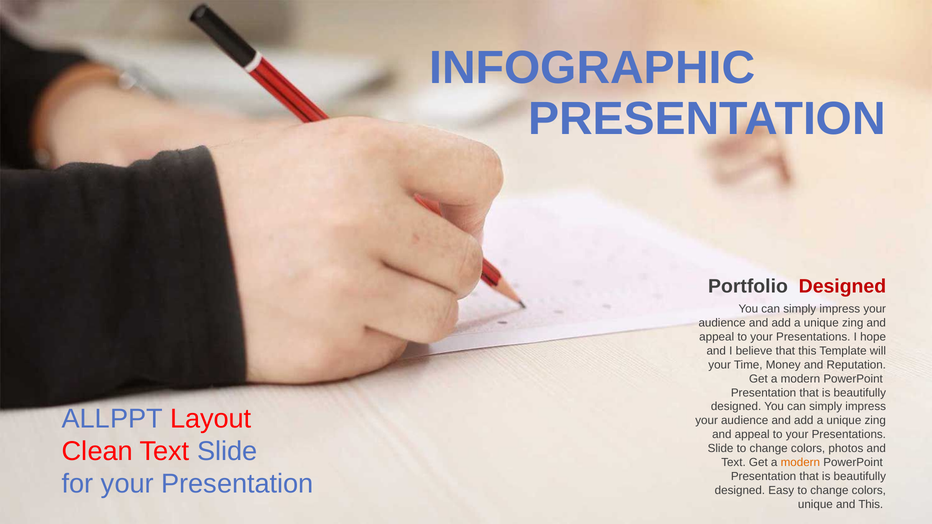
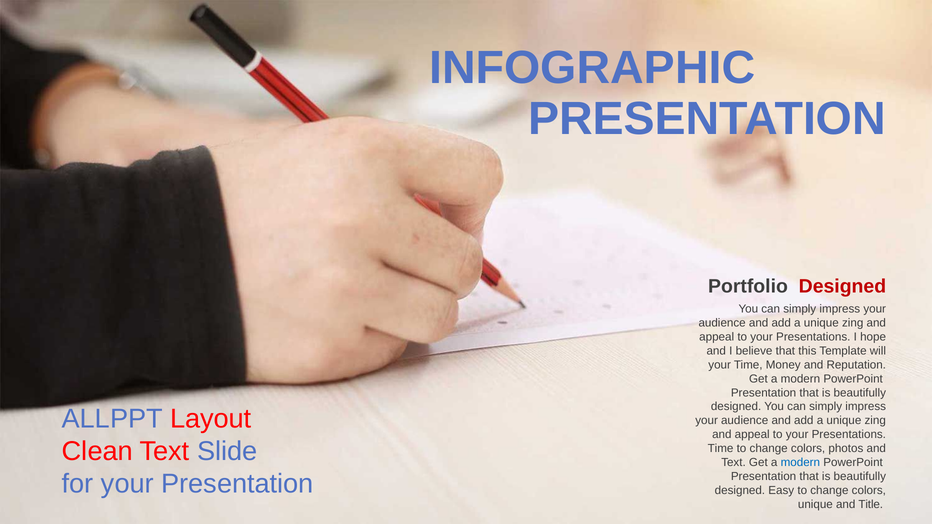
Slide at (721, 449): Slide -> Time
modern at (800, 463) colour: orange -> blue
and This: This -> Title
